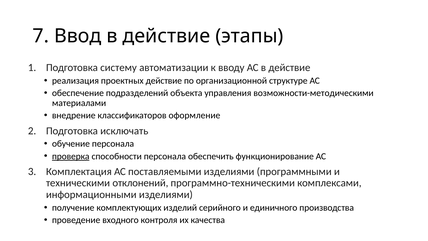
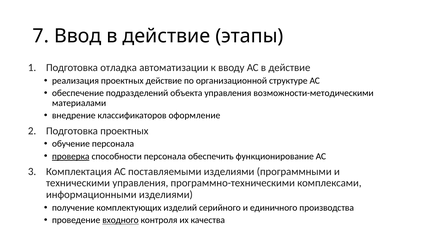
систему: систему -> отладка
Подготовка исключать: исключать -> проектных
техническими отклонений: отклонений -> управления
входного underline: none -> present
